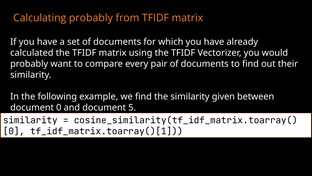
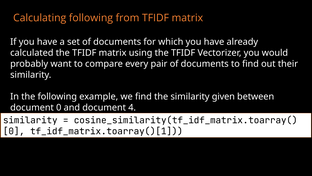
Calculating probably: probably -> following
5: 5 -> 4
